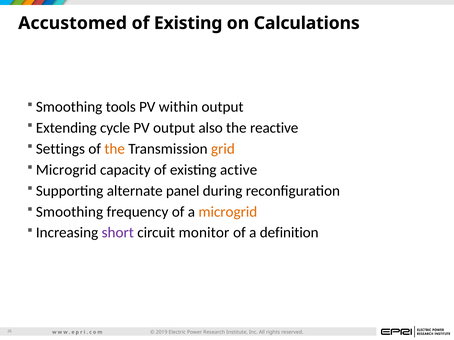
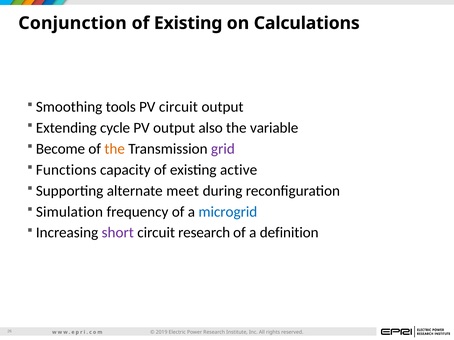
Accustomed: Accustomed -> Conjunction
PV within: within -> circuit
reactive: reactive -> variable
Settings: Settings -> Become
grid colour: orange -> purple
Microgrid at (66, 170): Microgrid -> Functions
panel: panel -> meet
Smoothing at (69, 212): Smoothing -> Simulation
microgrid at (228, 212) colour: orange -> blue
circuit monitor: monitor -> research
